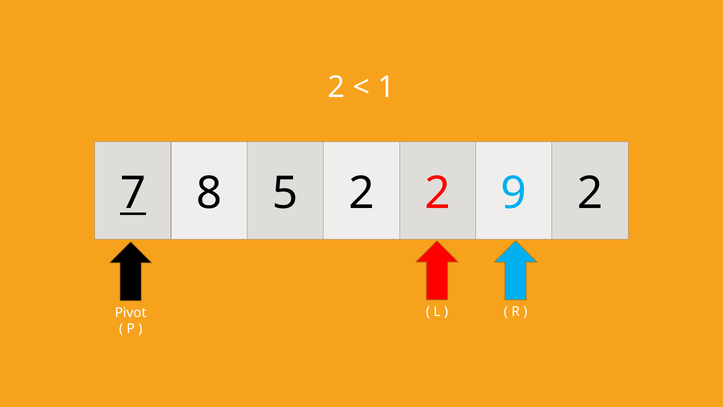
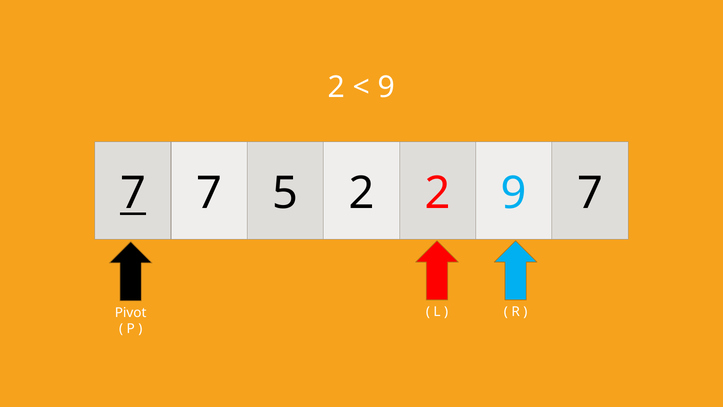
1 at (386, 87): 1 -> 9
8 at (209, 193): 8 -> 7
9 2: 2 -> 7
